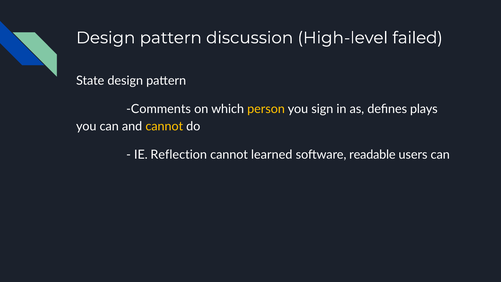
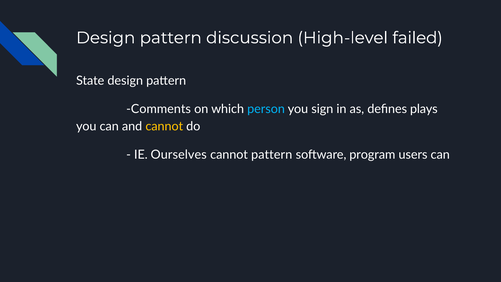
person colour: yellow -> light blue
Reflection: Reflection -> Ourselves
cannot learned: learned -> pattern
readable: readable -> program
